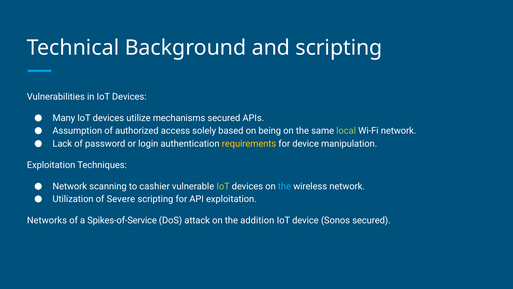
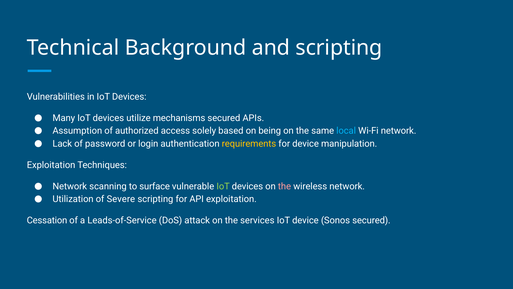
local colour: light green -> light blue
cashier: cashier -> surface
the at (284, 186) colour: light blue -> pink
Networks: Networks -> Cessation
Spikes-of-Service: Spikes-of-Service -> Leads-of-Service
addition: addition -> services
